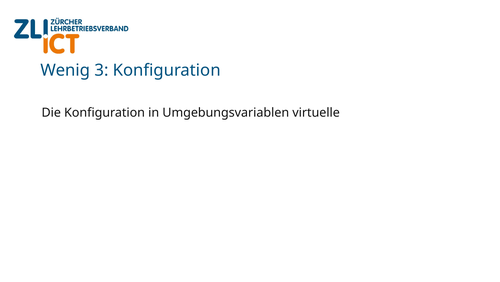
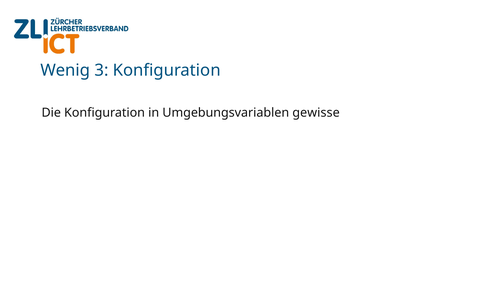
virtuelle: virtuelle -> gewisse
